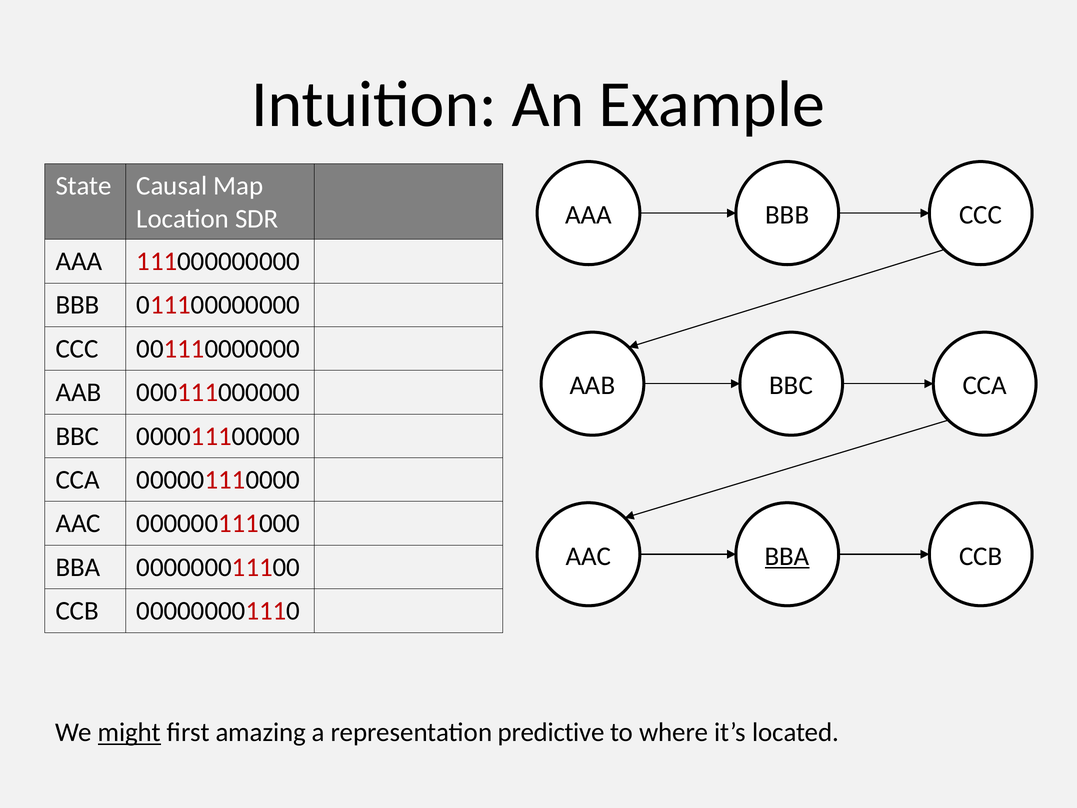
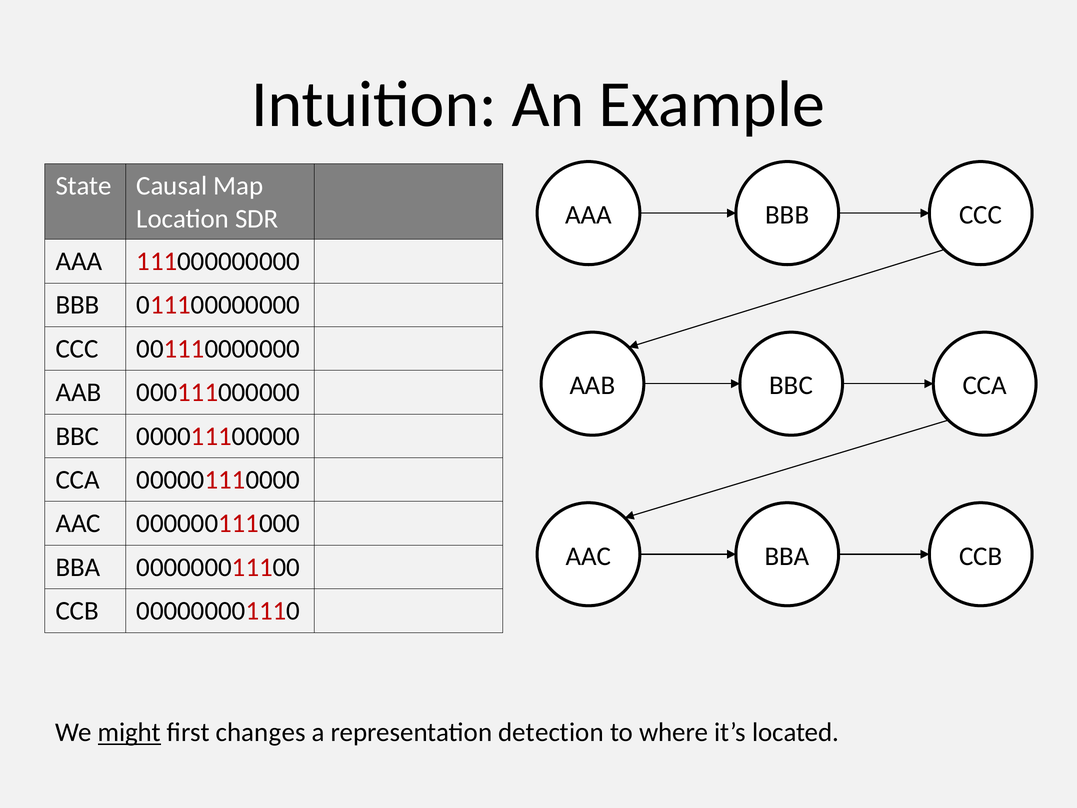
BBA at (787, 556) underline: present -> none
amazing: amazing -> changes
predictive: predictive -> detection
